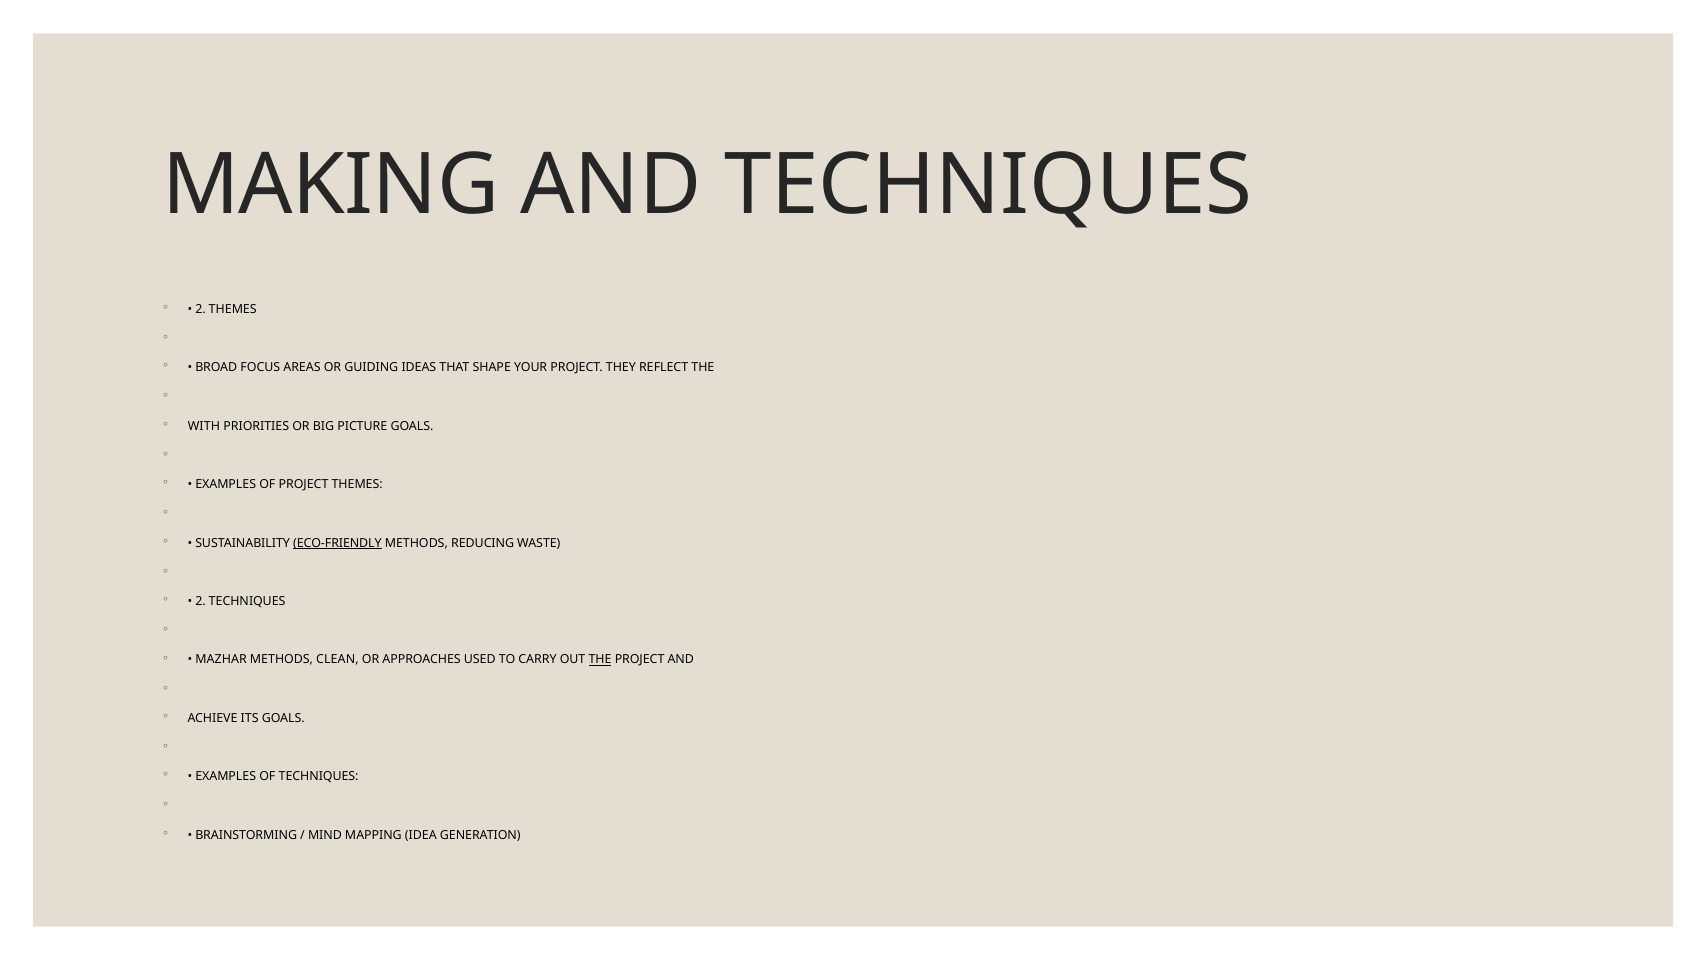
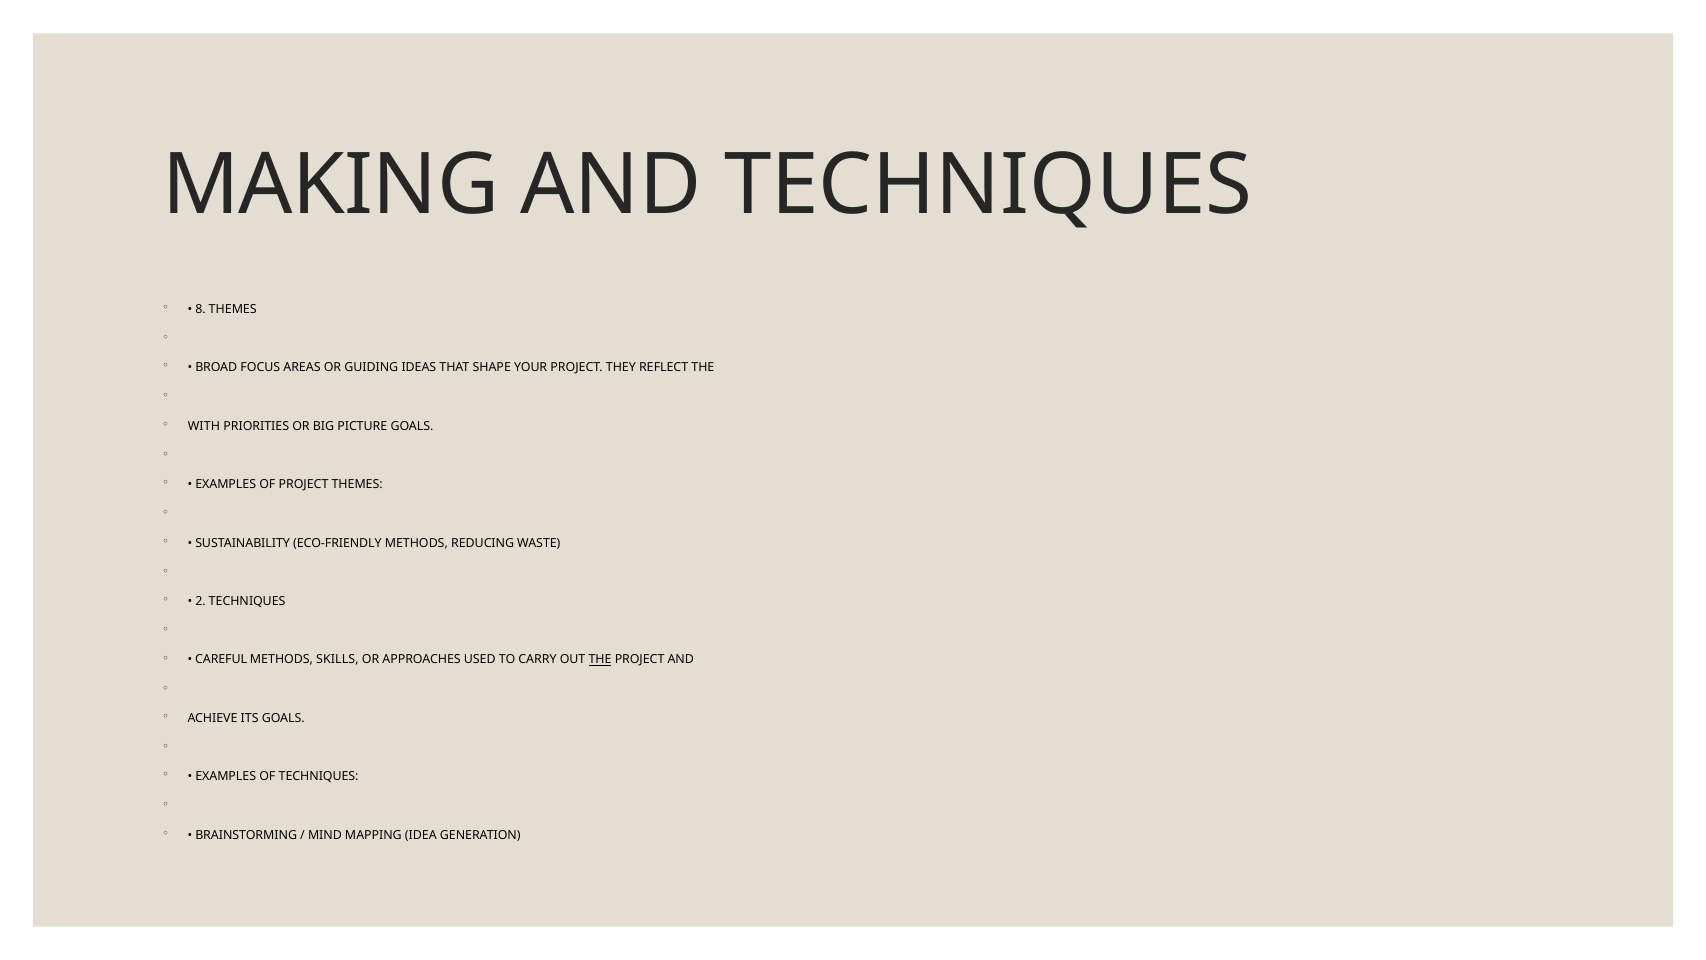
2 at (201, 309): 2 -> 8
ECO-FRIENDLY underline: present -> none
MAZHAR: MAZHAR -> CAREFUL
CLEAN: CLEAN -> SKILLS
